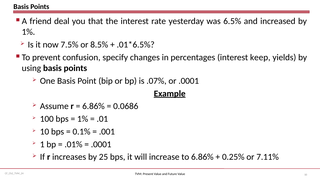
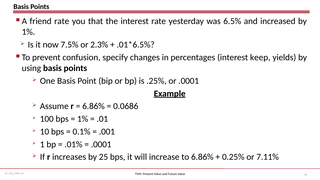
friend deal: deal -> rate
8.5%: 8.5% -> 2.3%
.07%: .07% -> .25%
